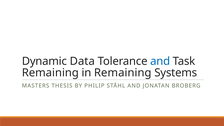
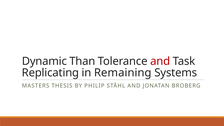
Data: Data -> Than
and at (160, 61) colour: blue -> red
Remaining at (50, 73): Remaining -> Replicating
